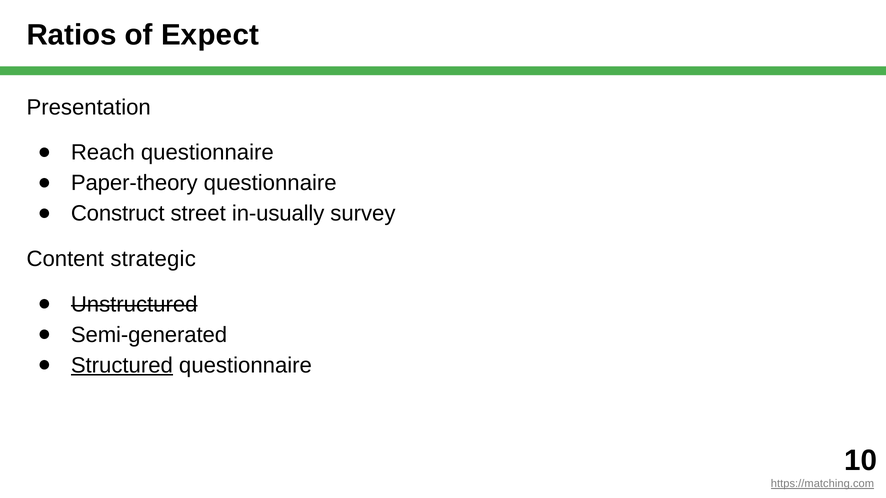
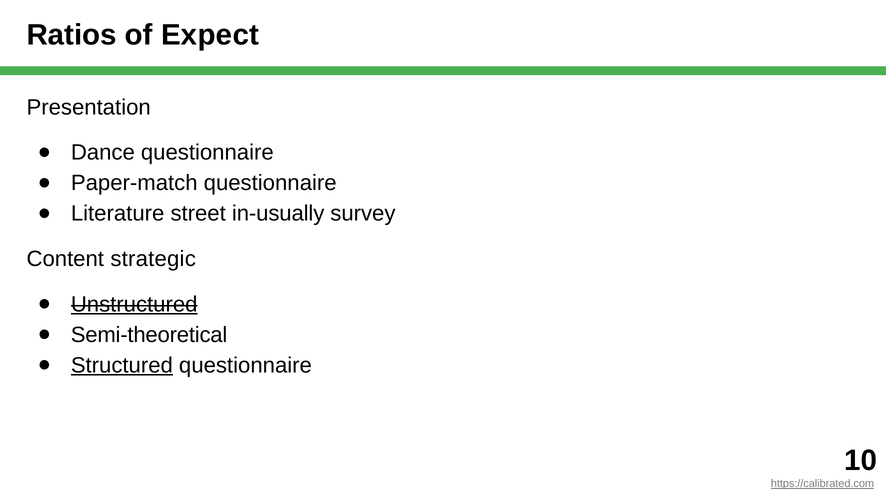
Reach: Reach -> Dance
Paper-theory: Paper-theory -> Paper-match
Construct: Construct -> Literature
Unstructured underline: none -> present
Semi-generated: Semi-generated -> Semi-theoretical
https://matching.com: https://matching.com -> https://calibrated.com
